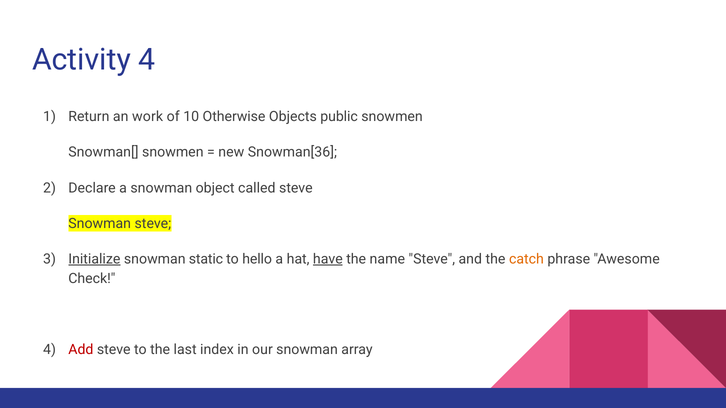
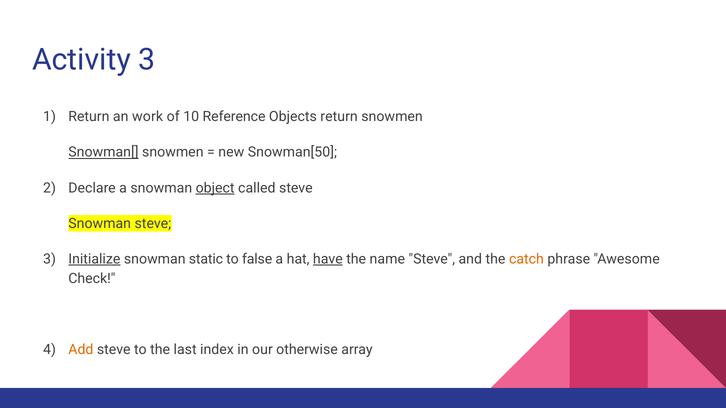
Activity 4: 4 -> 3
Otherwise: Otherwise -> Reference
Objects public: public -> return
Snowman[ underline: none -> present
Snowman[36: Snowman[36 -> Snowman[50
object underline: none -> present
hello: hello -> false
Add colour: red -> orange
our snowman: snowman -> otherwise
